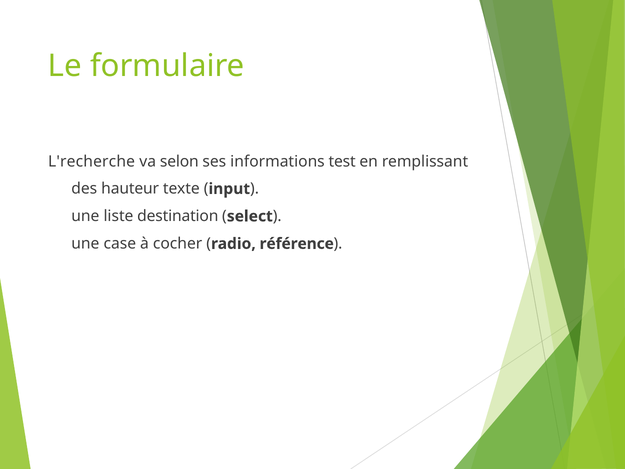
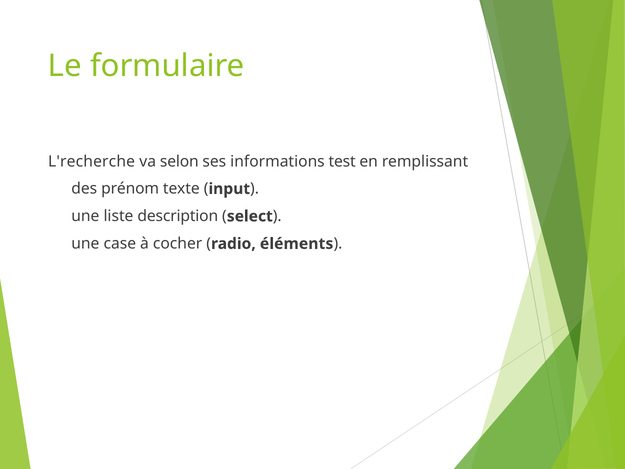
hauteur: hauteur -> prénom
destination: destination -> description
référence: référence -> éléments
